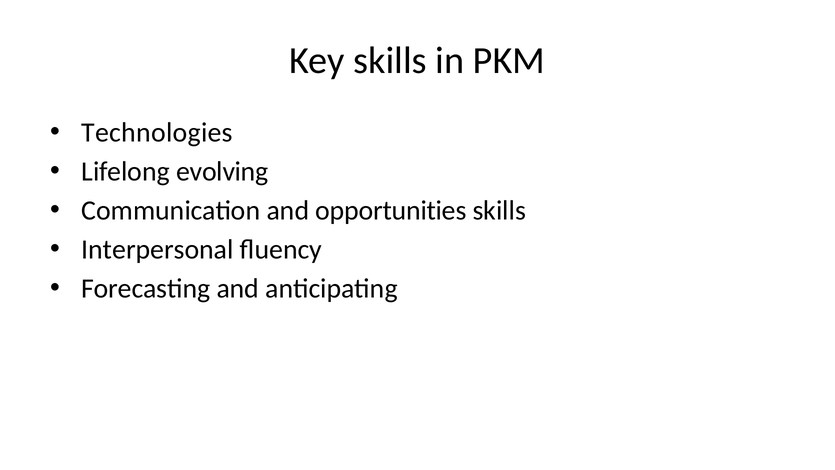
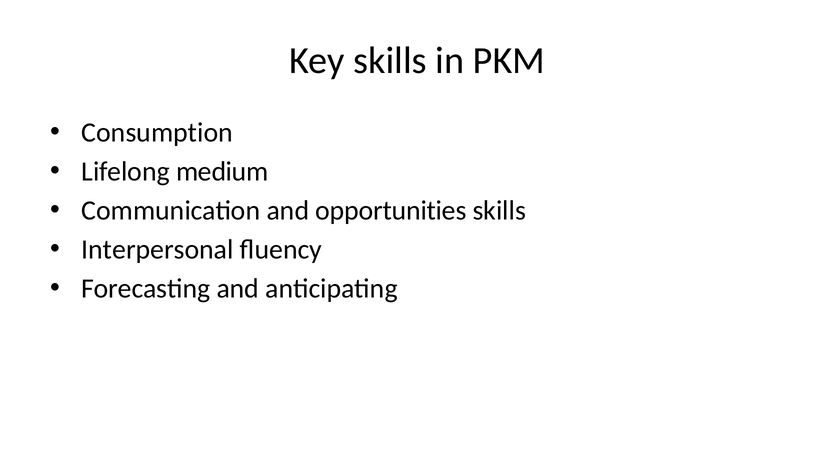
Technologies: Technologies -> Consumption
evolving: evolving -> medium
